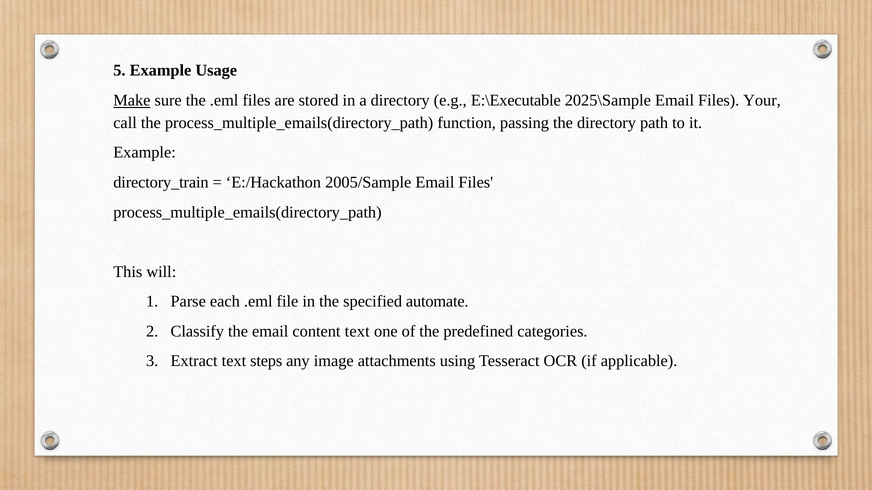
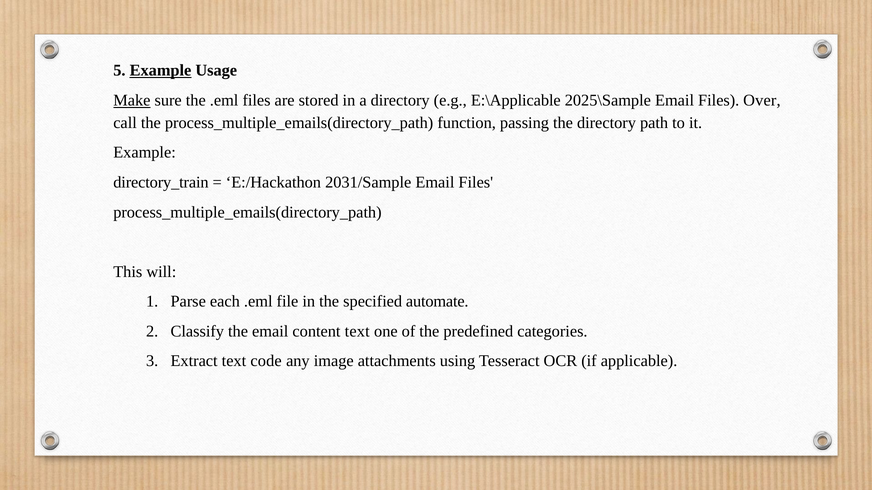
Example at (161, 71) underline: none -> present
E:\Executable: E:\Executable -> E:\Applicable
Your: Your -> Over
2005/Sample: 2005/Sample -> 2031/Sample
steps: steps -> code
